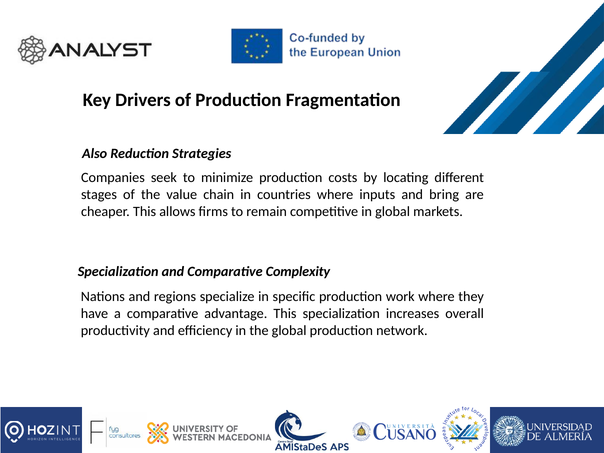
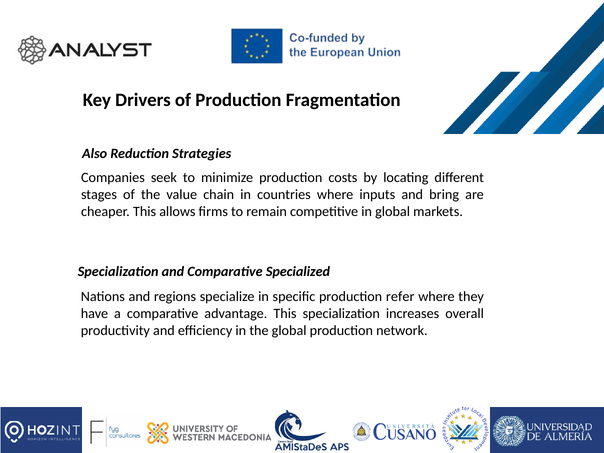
Complexity: Complexity -> Specialized
work: work -> refer
